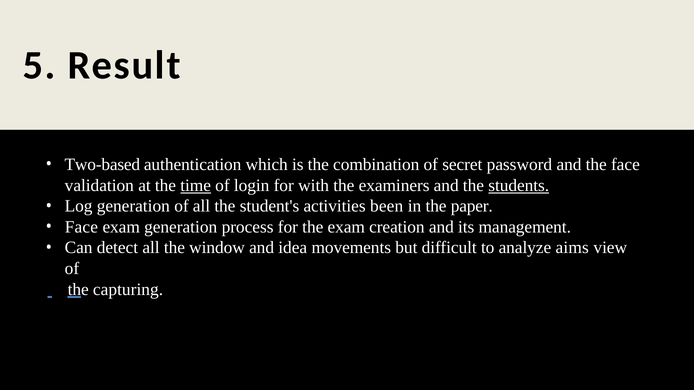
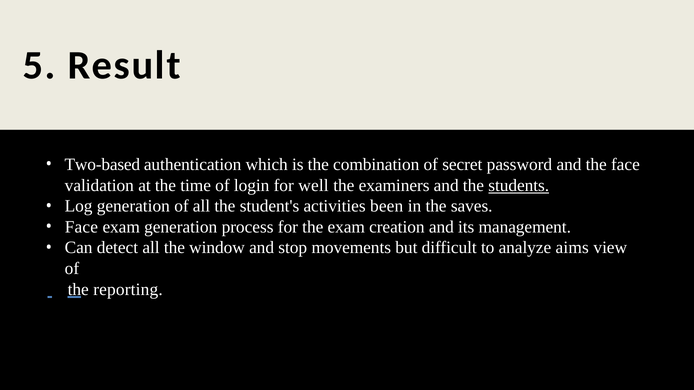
time underline: present -> none
with: with -> well
paper: paper -> saves
idea: idea -> stop
capturing: capturing -> reporting
